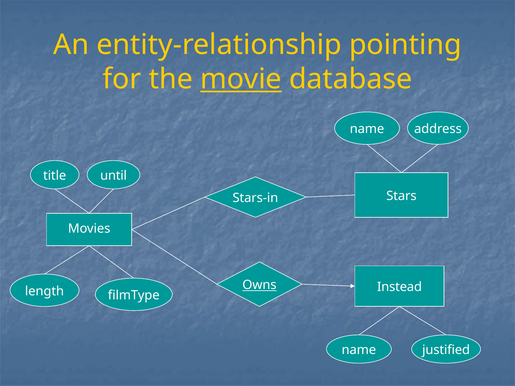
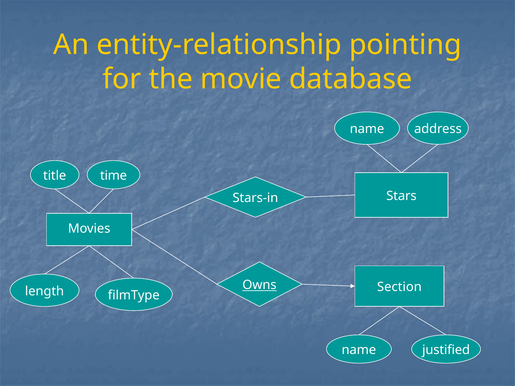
movie underline: present -> none
until: until -> time
Instead: Instead -> Section
